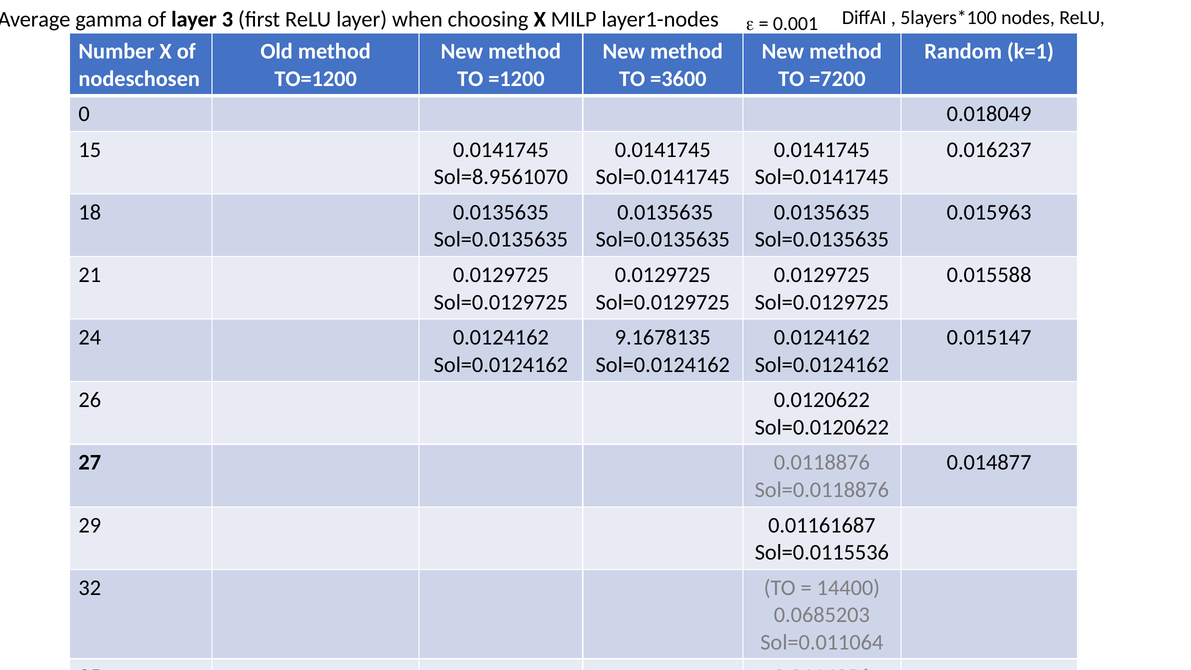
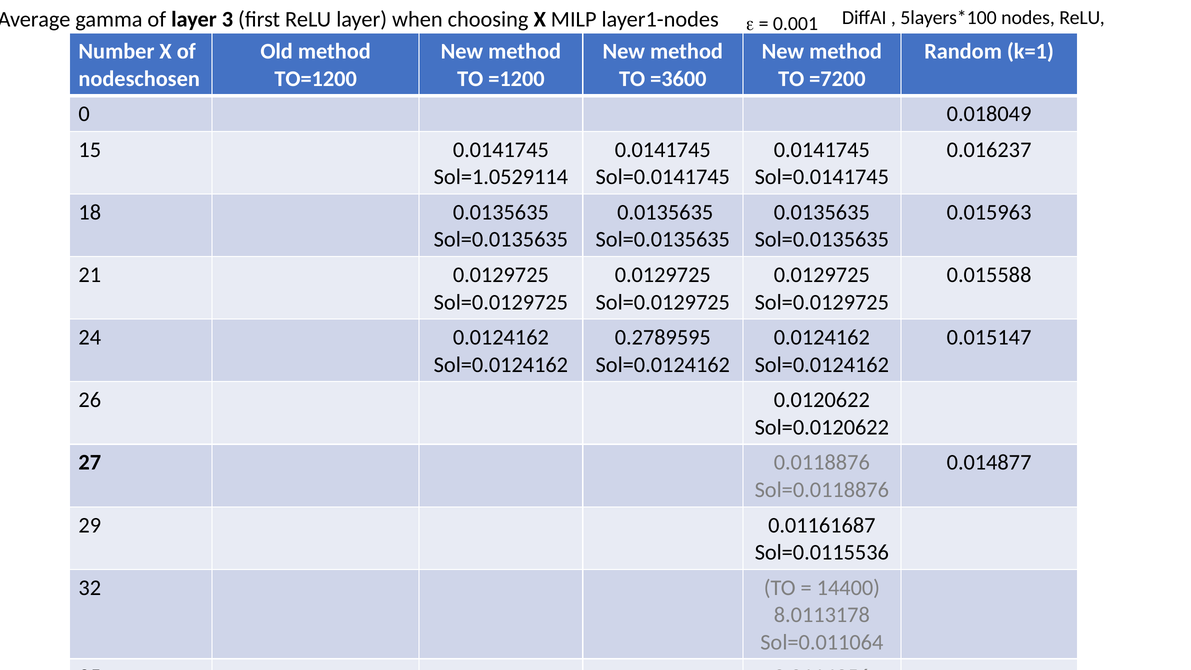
Sol=8.9561070: Sol=8.9561070 -> Sol=1.0529114
9.1678135: 9.1678135 -> 0.2789595
0.0685203: 0.0685203 -> 8.0113178
